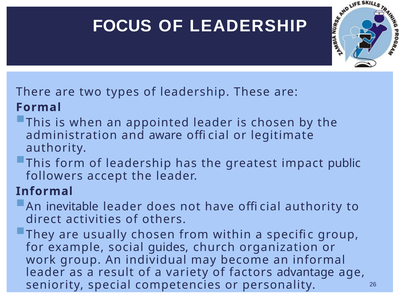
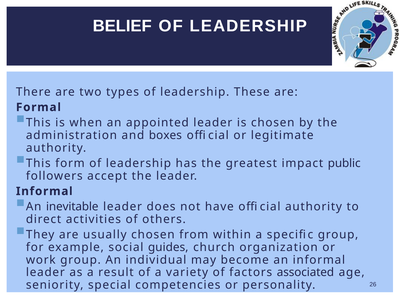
FOCUS: FOCUS -> BELIEF
aware: aware -> boxes
advantage: advantage -> associated
